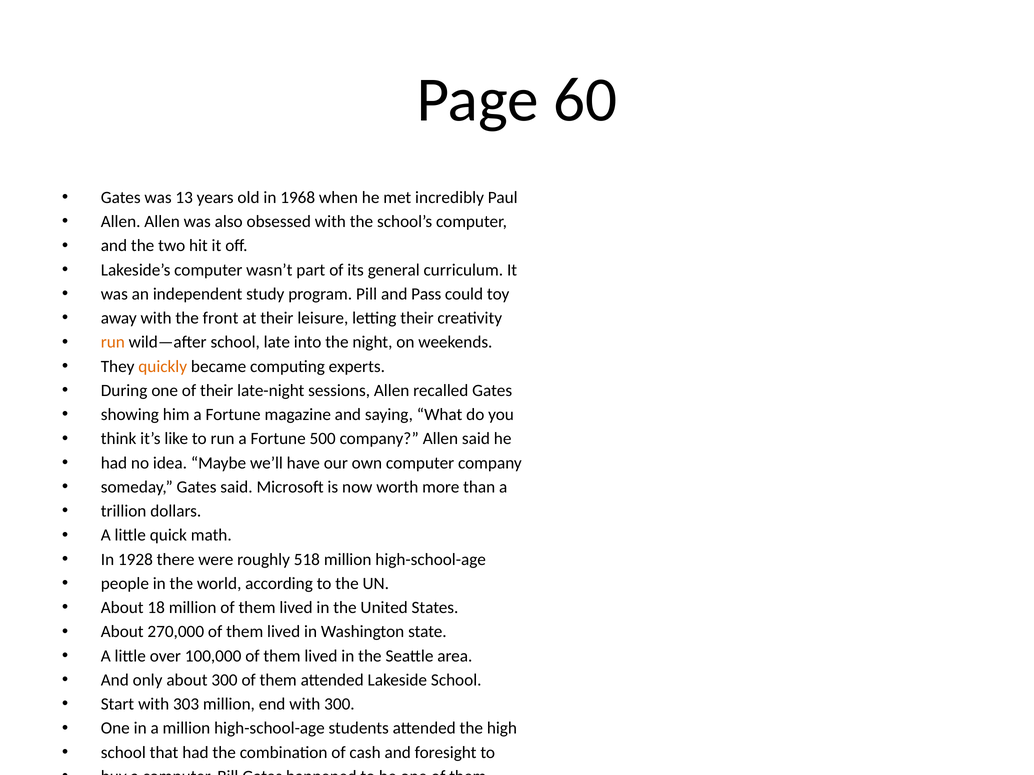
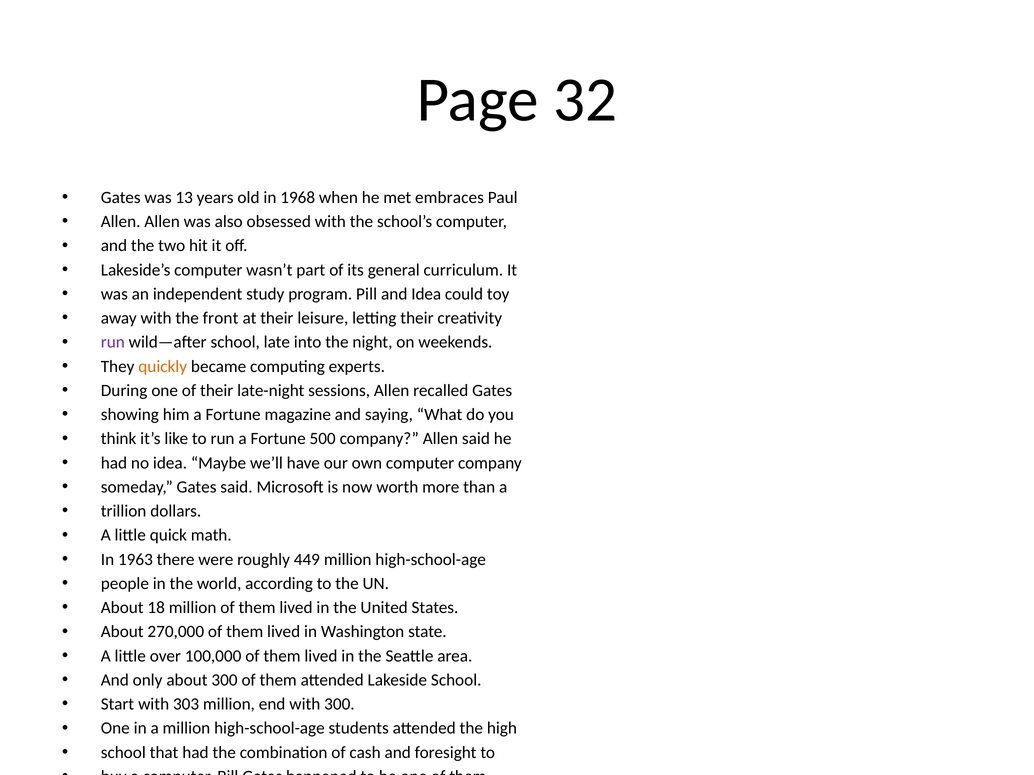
60: 60 -> 32
incredibly: incredibly -> embraces
and Pass: Pass -> Idea
run at (113, 342) colour: orange -> purple
1928: 1928 -> 1963
518: 518 -> 449
